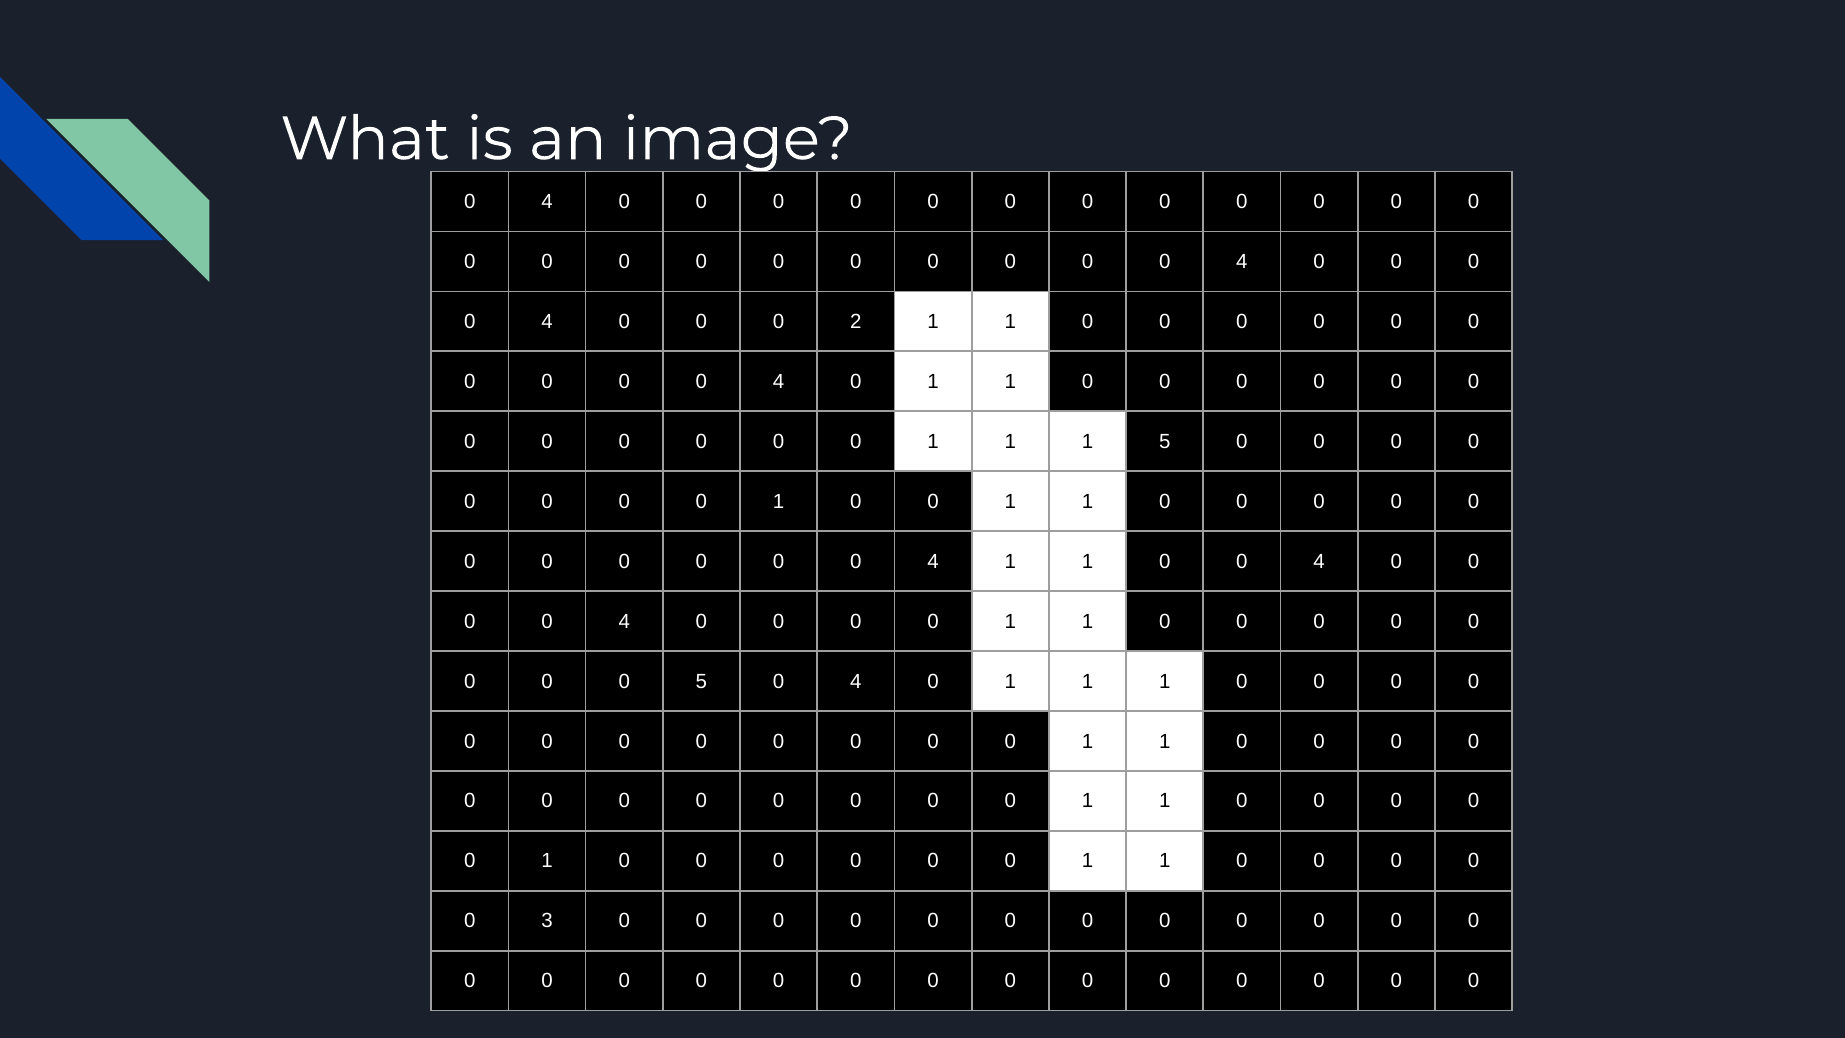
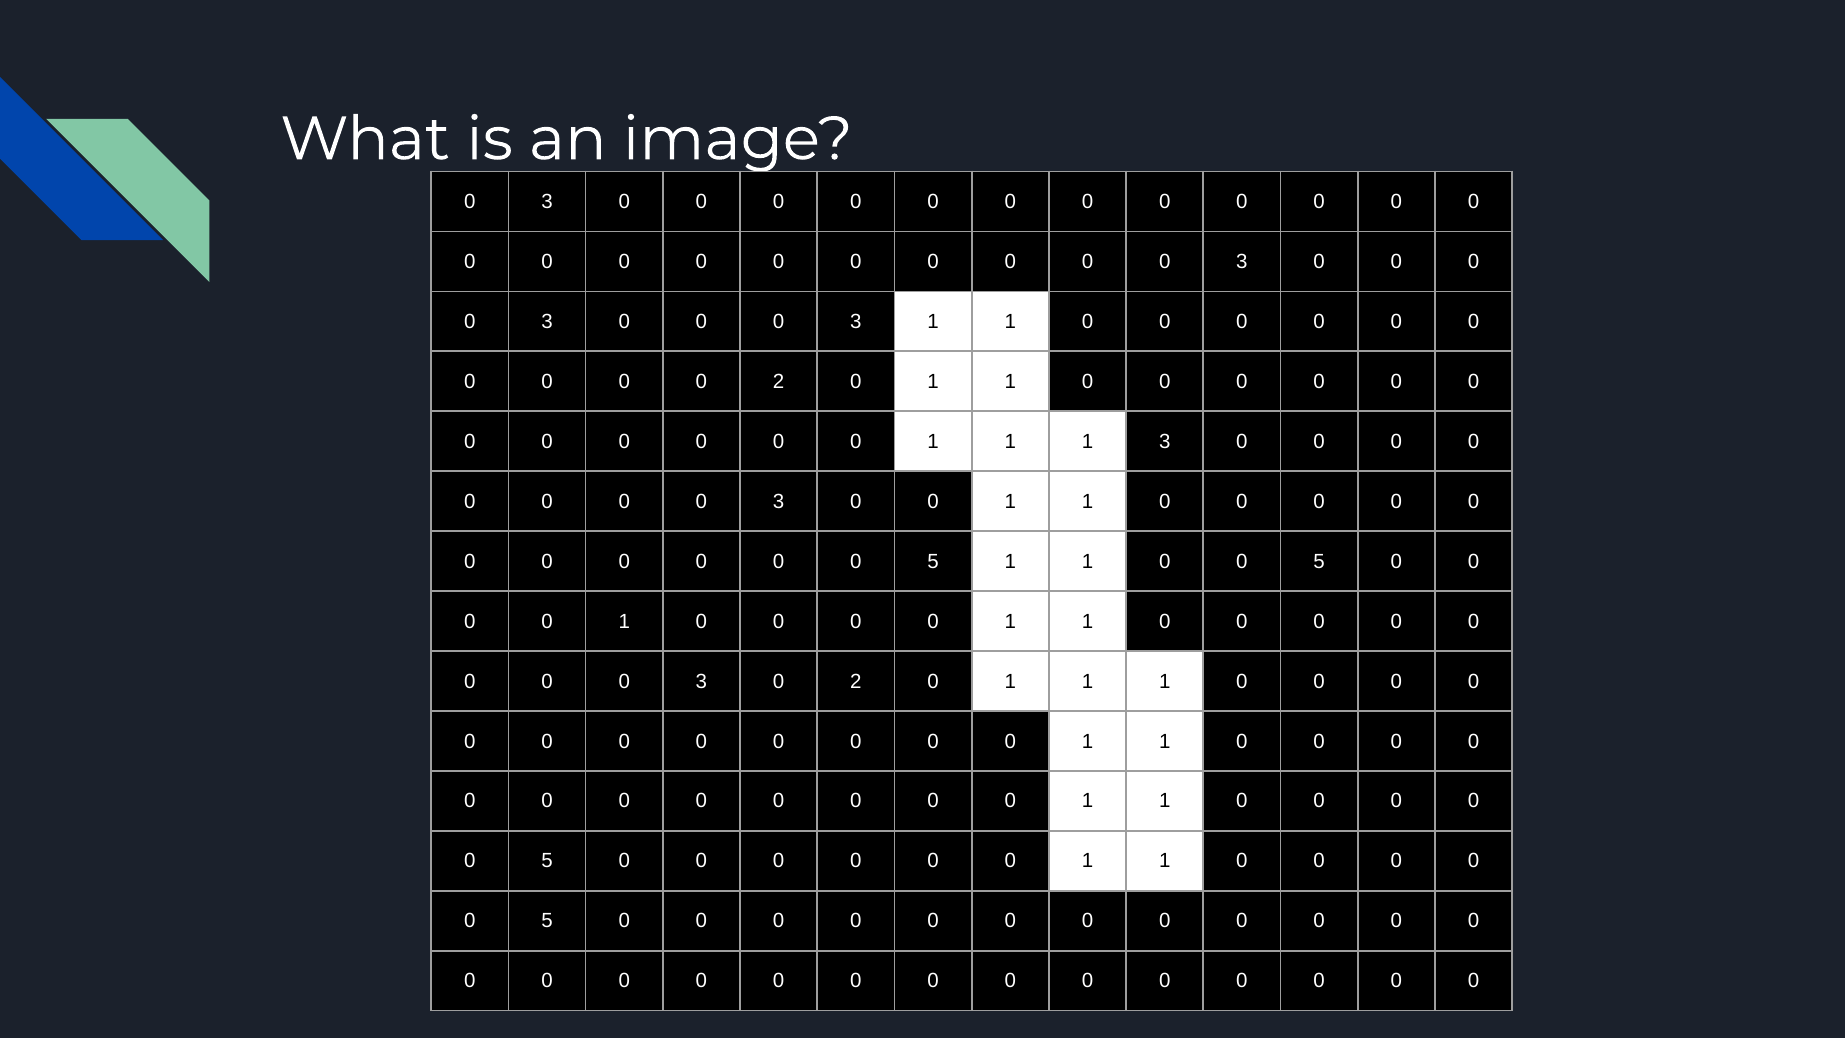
4 at (547, 202): 4 -> 3
4 at (1242, 262): 4 -> 3
4 at (547, 322): 4 -> 3
2 at (856, 322): 2 -> 3
4 at (779, 382): 4 -> 2
1 5: 5 -> 3
1 at (779, 501): 1 -> 3
4 at (933, 561): 4 -> 5
1 0 0 4: 4 -> 5
4 at (624, 621): 4 -> 1
5 at (701, 681): 5 -> 3
4 at (856, 681): 4 -> 2
1 at (547, 861): 1 -> 5
3 at (547, 921): 3 -> 5
